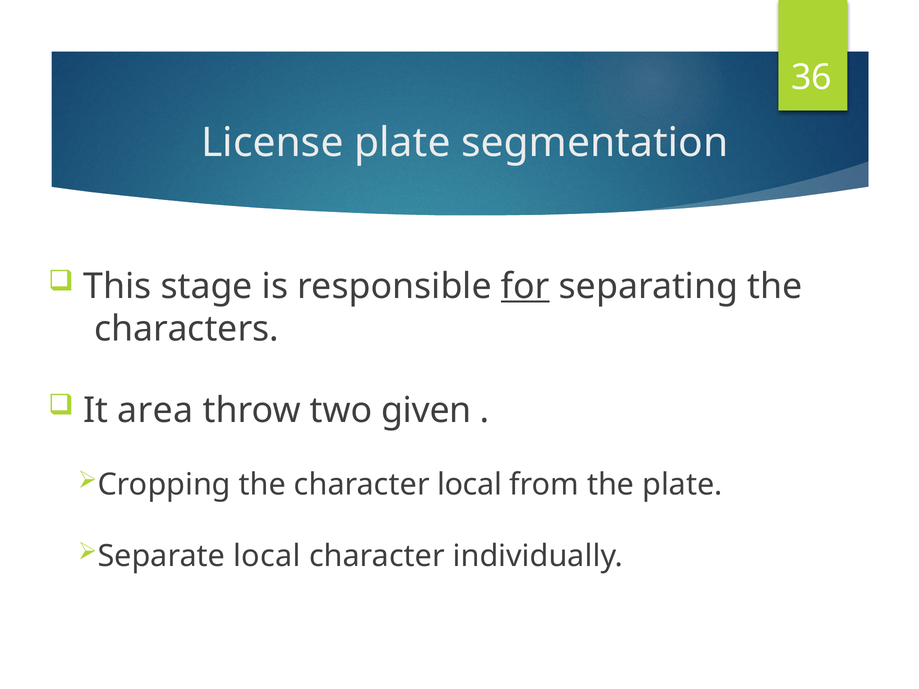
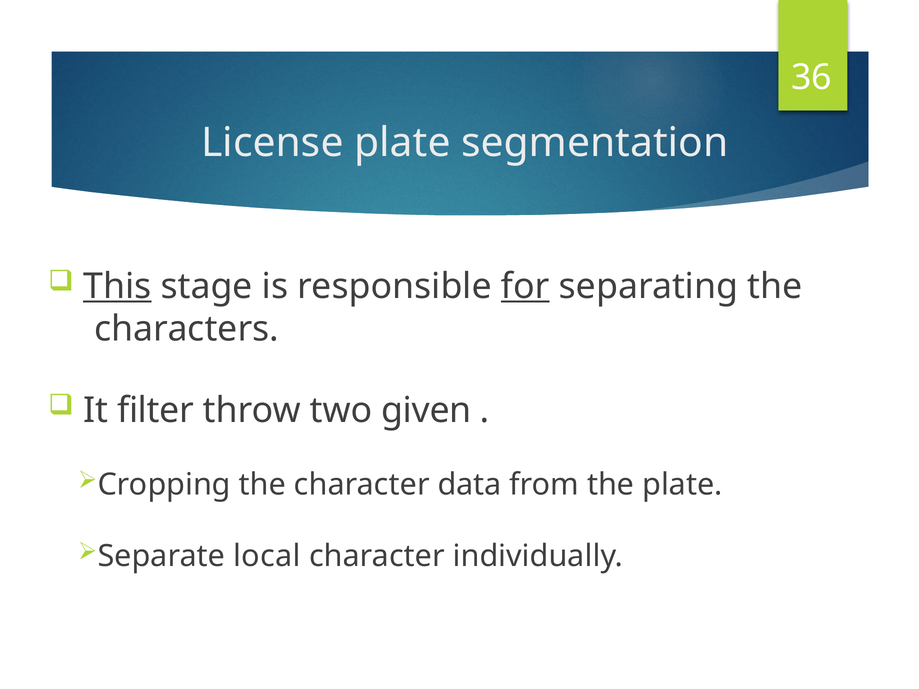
This underline: none -> present
area: area -> filter
character local: local -> data
